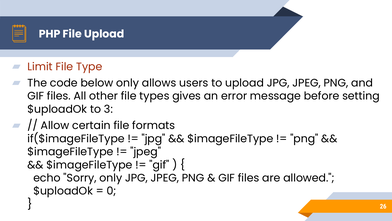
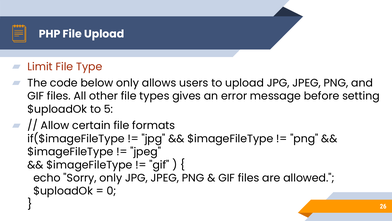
3: 3 -> 5
